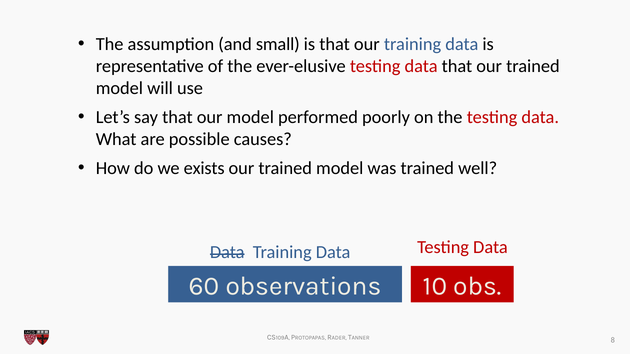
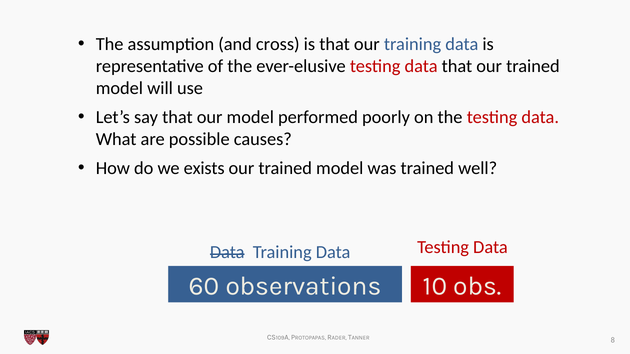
small: small -> cross
